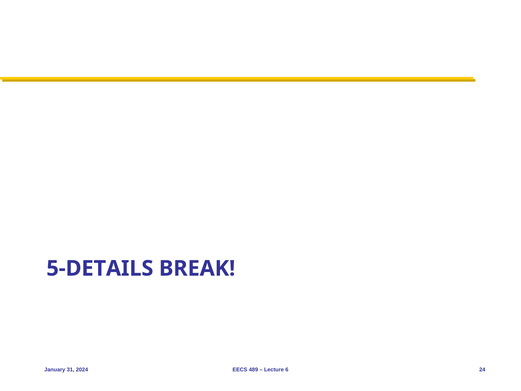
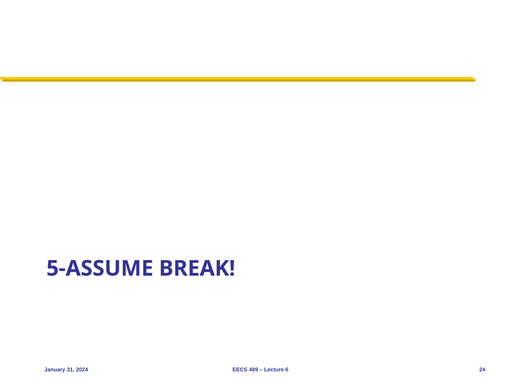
5-DETAILS: 5-DETAILS -> 5-ASSUME
